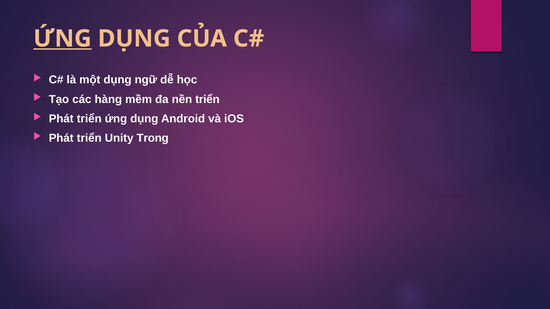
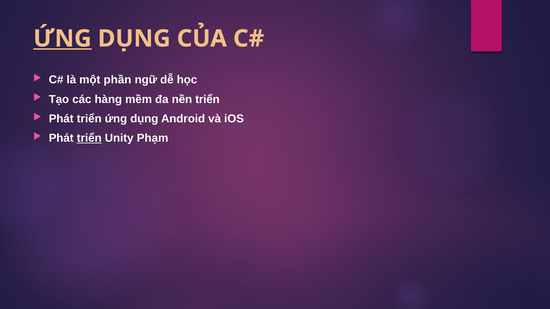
một dụng: dụng -> phần
triển at (89, 138) underline: none -> present
Trong: Trong -> Phạm
